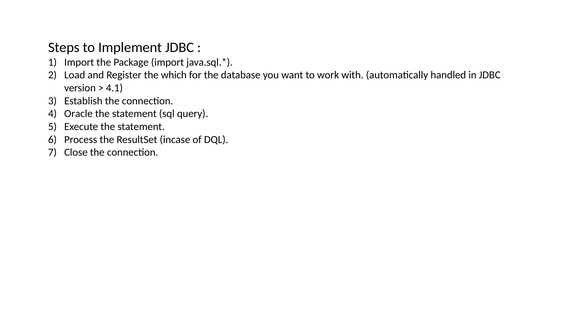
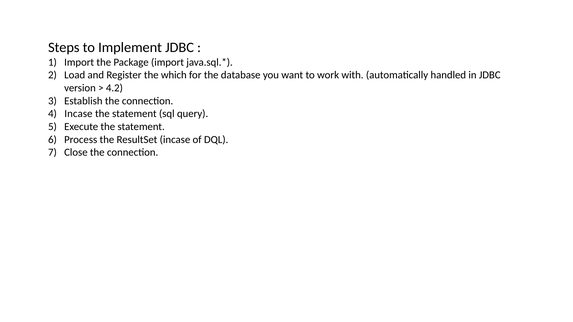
4.1: 4.1 -> 4.2
Oracle at (78, 114): Oracle -> Incase
